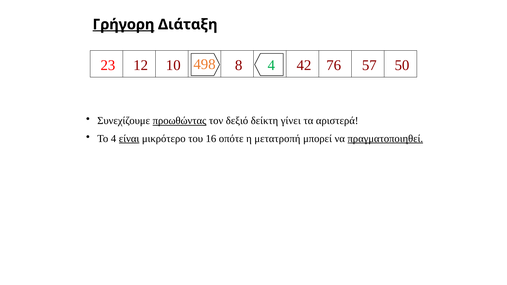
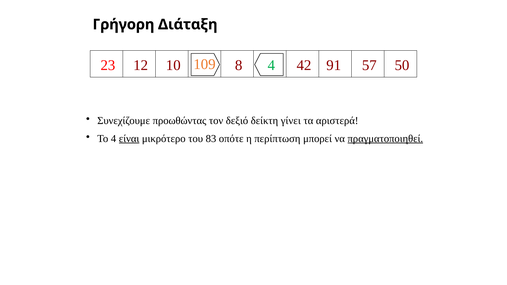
Γρήγορη underline: present -> none
498: 498 -> 109
76: 76 -> 91
προωθώντας underline: present -> none
16: 16 -> 83
μετατροπή: μετατροπή -> περίπτωση
